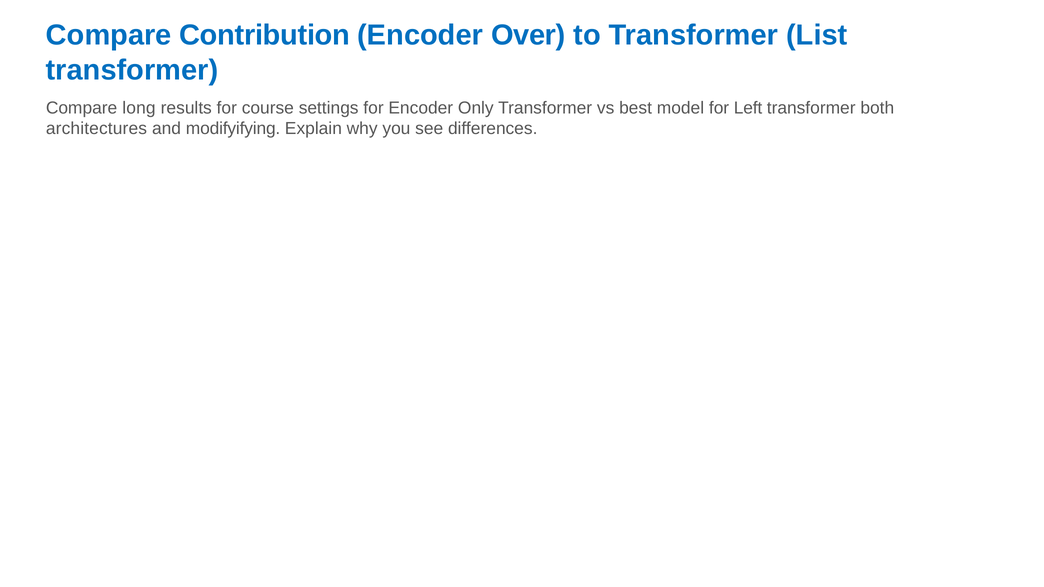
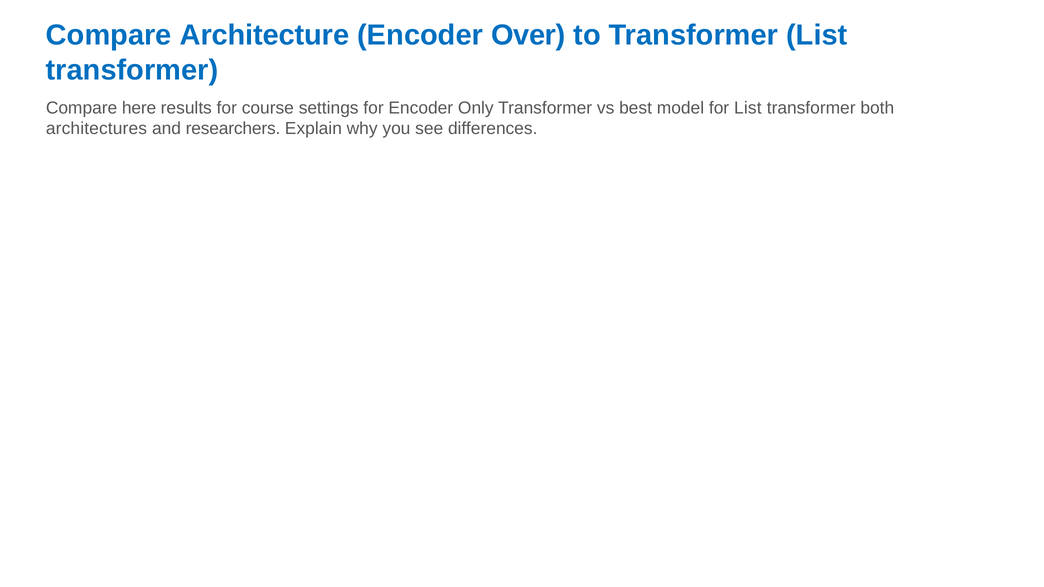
Contribution: Contribution -> Architecture
long: long -> here
for Left: Left -> List
modifyifying: modifyifying -> researchers
